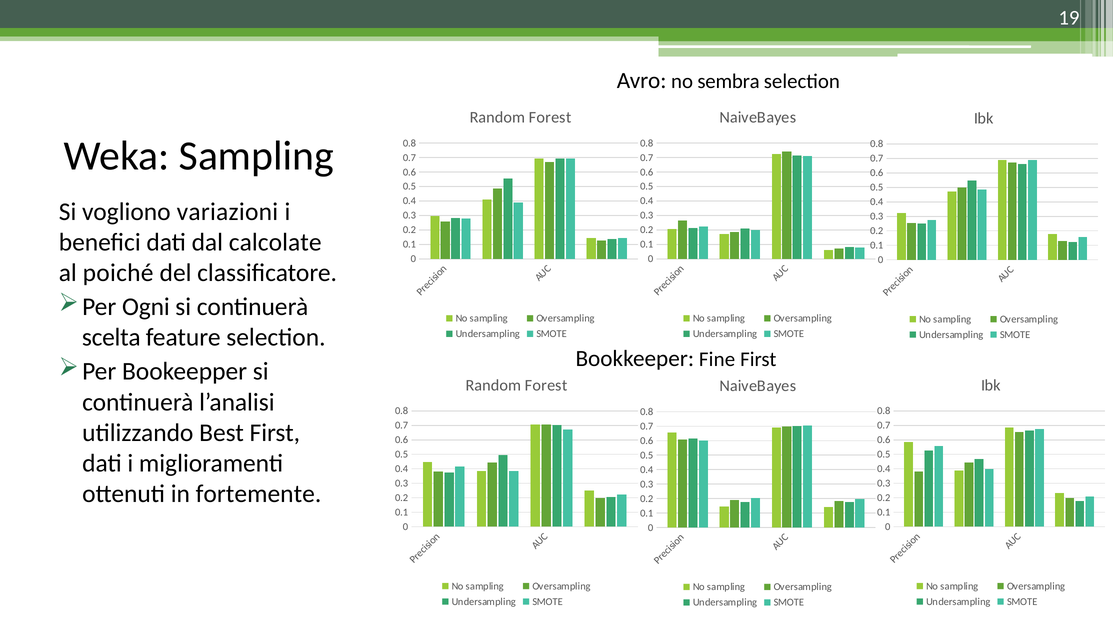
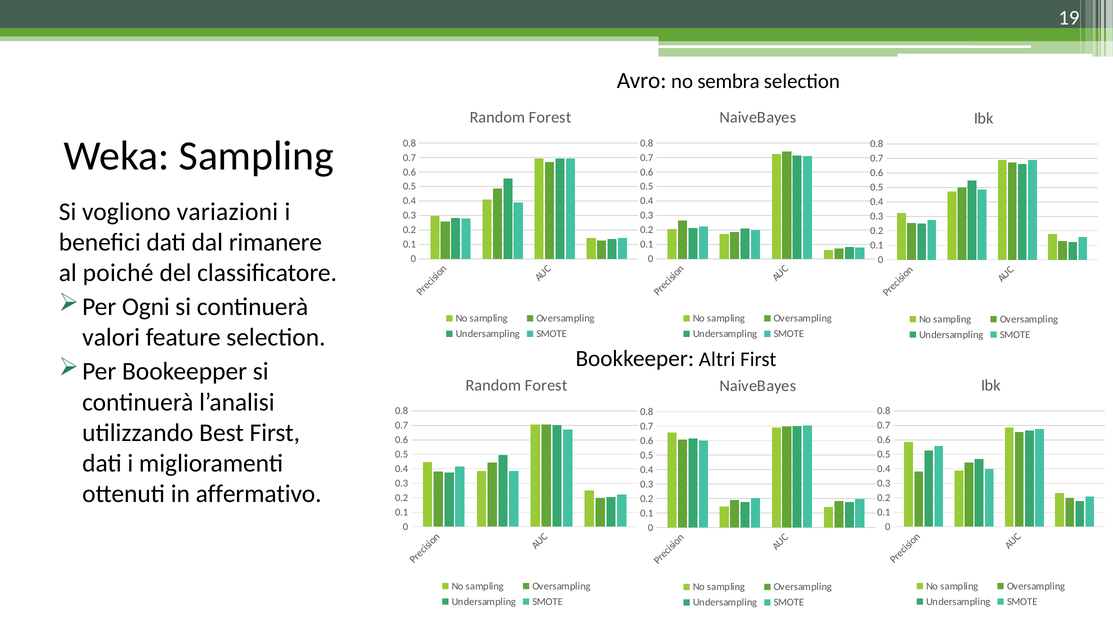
calcolate: calcolate -> rimanere
scelta: scelta -> valori
Fine: Fine -> Altri
fortemente: fortemente -> affermativo
